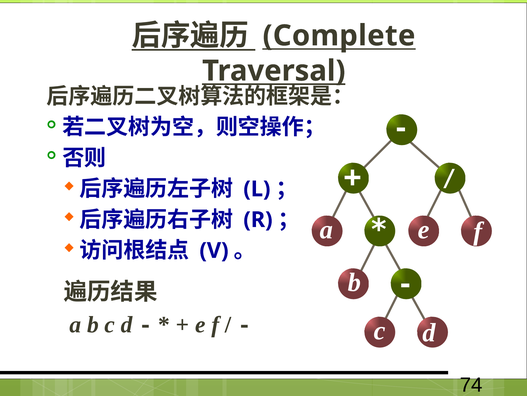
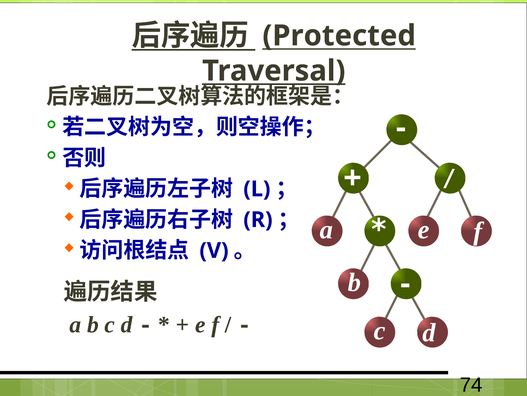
Complete: Complete -> Protected
